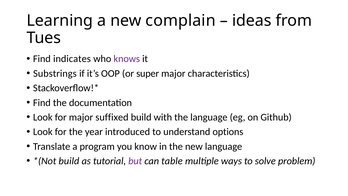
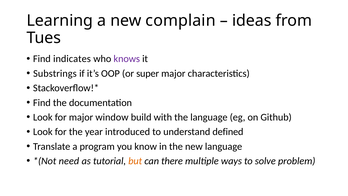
suffixed: suffixed -> window
options: options -> defined
build at (69, 161): build -> need
but colour: purple -> orange
table: table -> there
